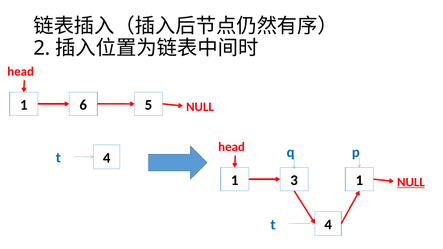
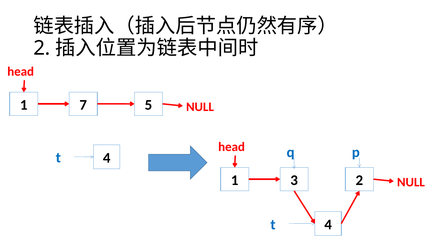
6: 6 -> 7
3 1: 1 -> 2
NULL at (411, 182) underline: present -> none
